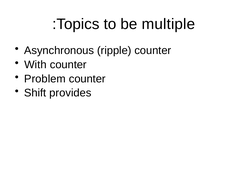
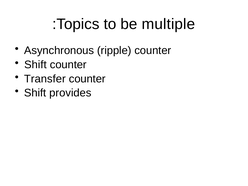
With at (35, 65): With -> Shift
Problem: Problem -> Transfer
